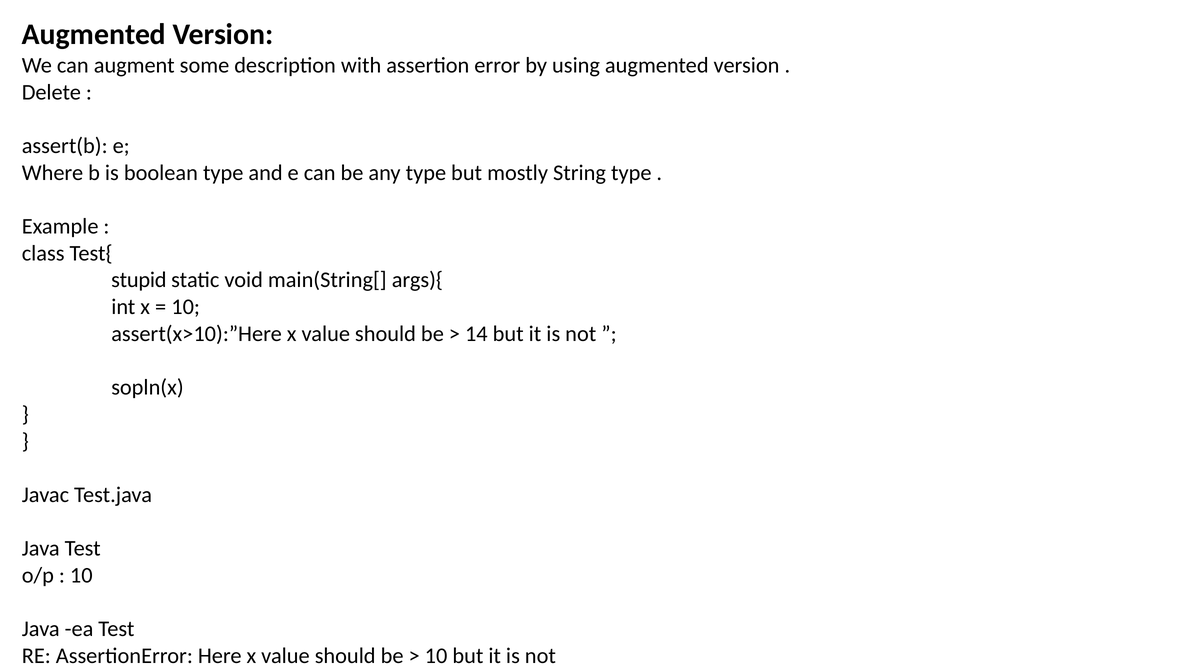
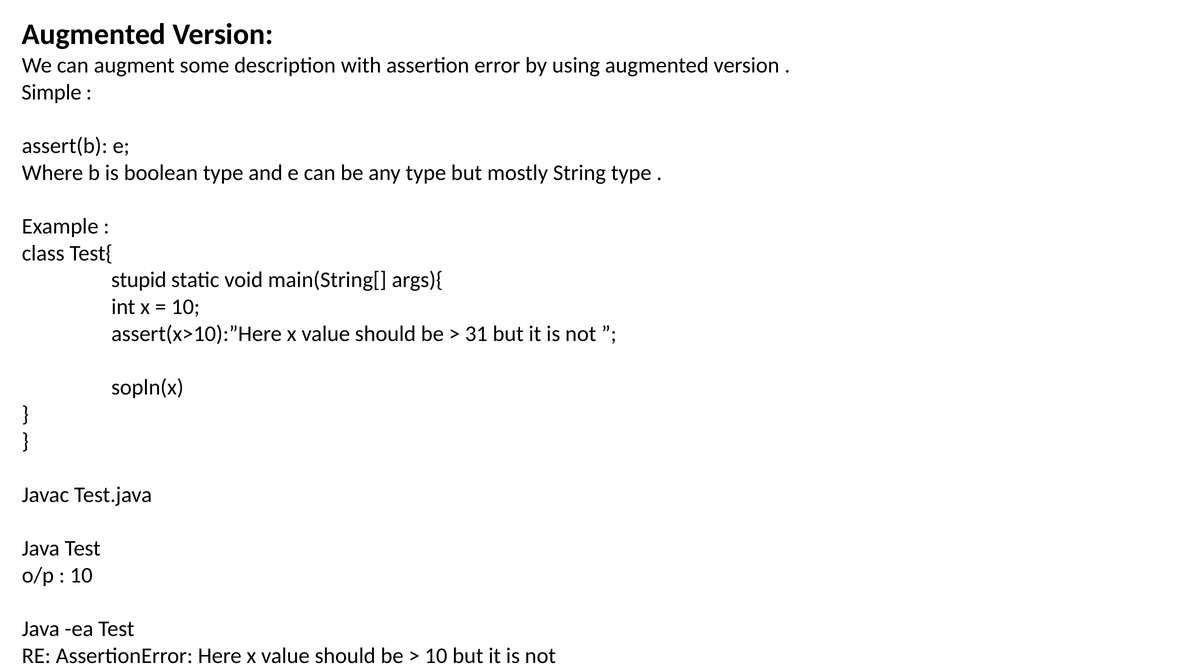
Delete: Delete -> Simple
14: 14 -> 31
